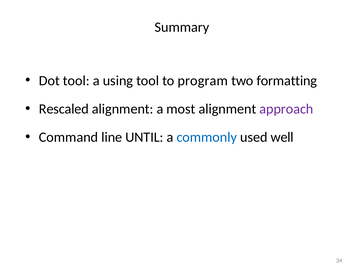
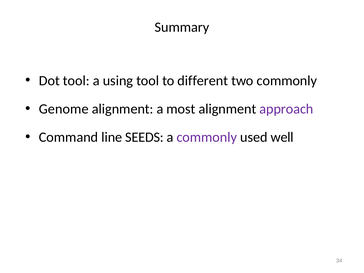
program: program -> different
two formatting: formatting -> commonly
Rescaled: Rescaled -> Genome
UNTIL: UNTIL -> SEEDS
commonly at (207, 137) colour: blue -> purple
